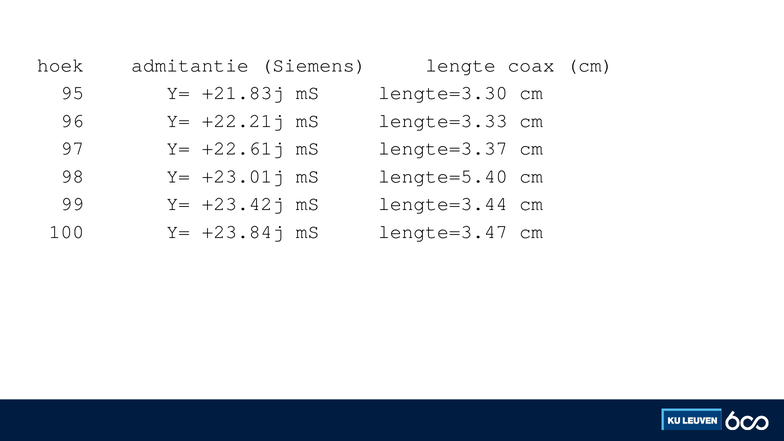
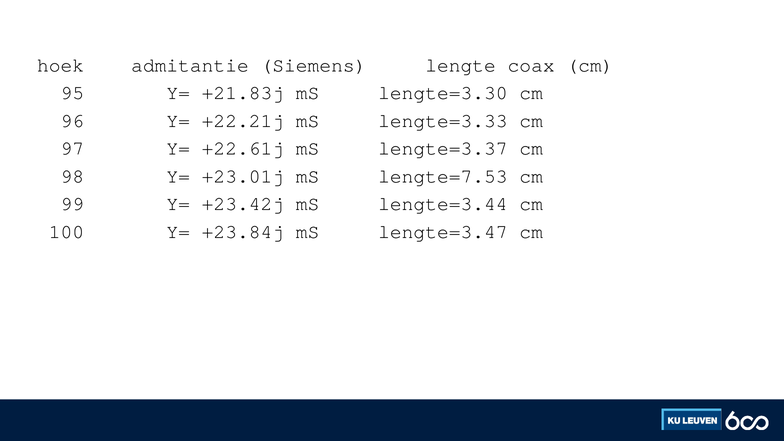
lengte=5.40: lengte=5.40 -> lengte=7.53
